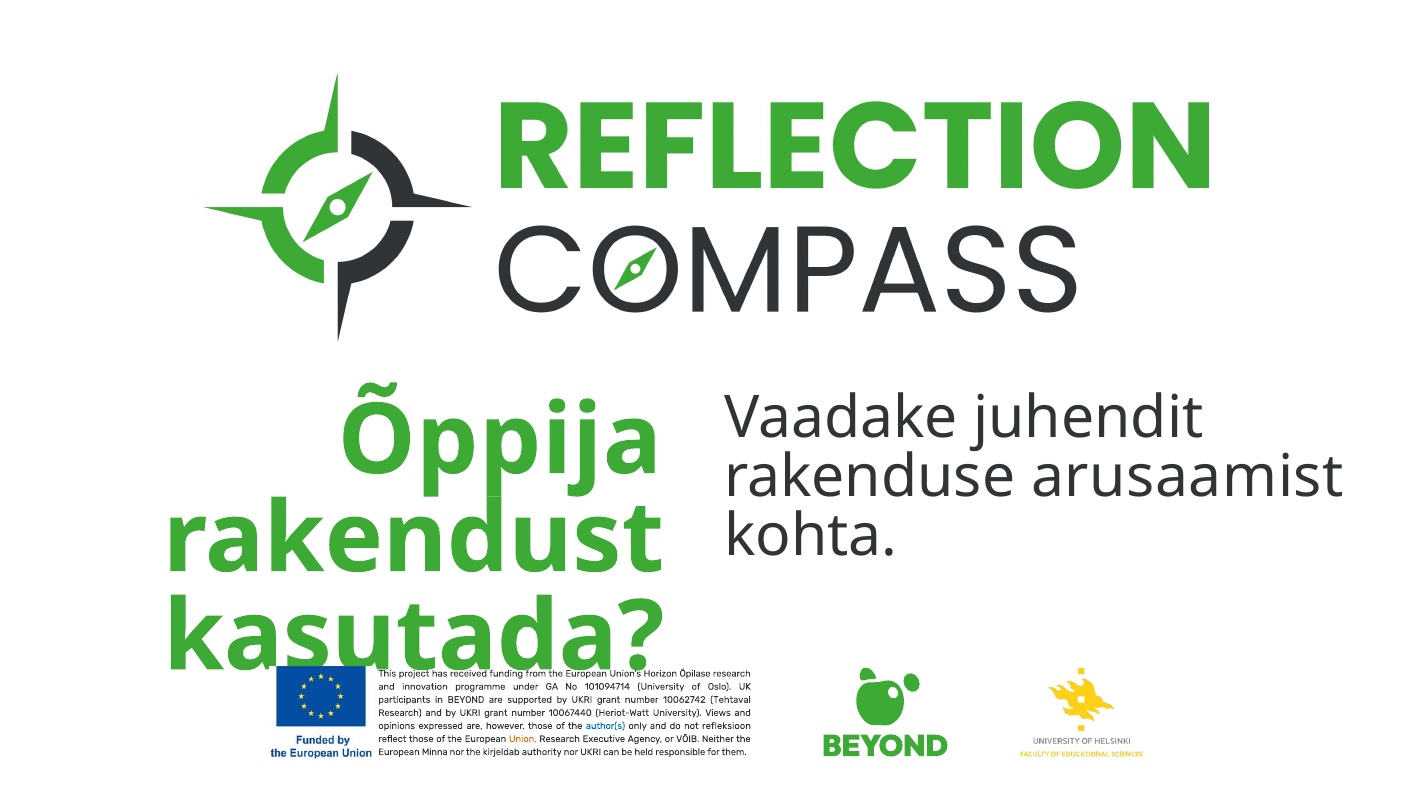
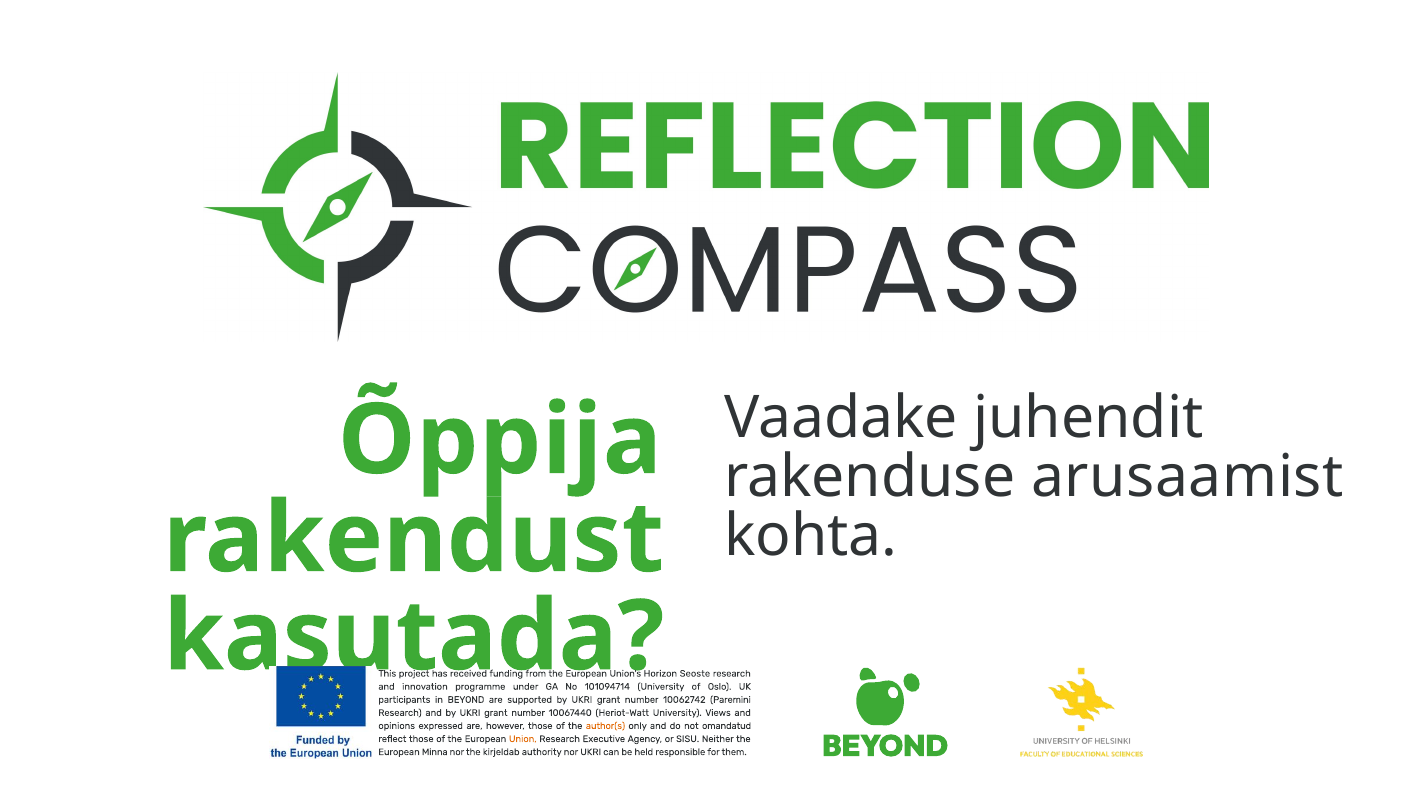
Õpilase: Õpilase -> Seoste
Tehtaval: Tehtaval -> Paremini
author(s colour: blue -> orange
refleksioon: refleksioon -> omandatud
VÕIB: VÕIB -> SISU
